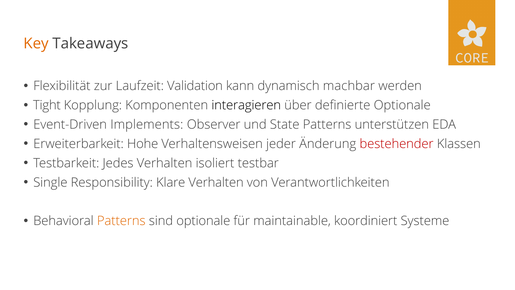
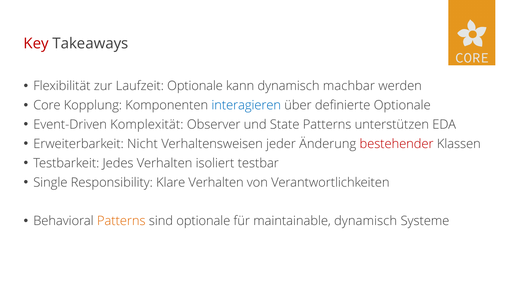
Key colour: orange -> red
Laufzeit Validation: Validation -> Optionale
Tight: Tight -> Core
interagieren colour: black -> blue
Implements: Implements -> Komplexität
Hohe: Hohe -> Nicht
maintainable koordiniert: koordiniert -> dynamisch
